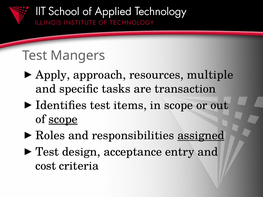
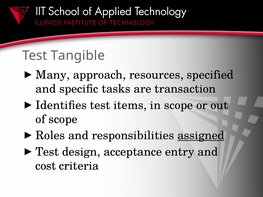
Mangers: Mangers -> Tangible
Apply: Apply -> Many
multiple: multiple -> specified
scope at (63, 119) underline: present -> none
